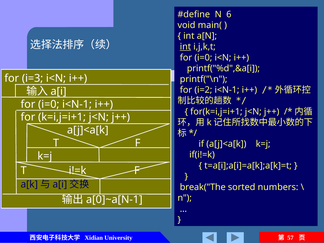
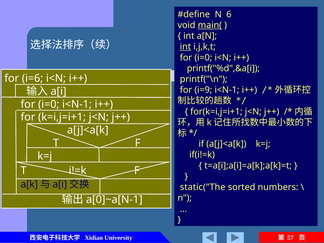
main( underline: none -> present
i=3: i=3 -> i=6
i=2: i=2 -> i=9
break("The: break("The -> static("The
